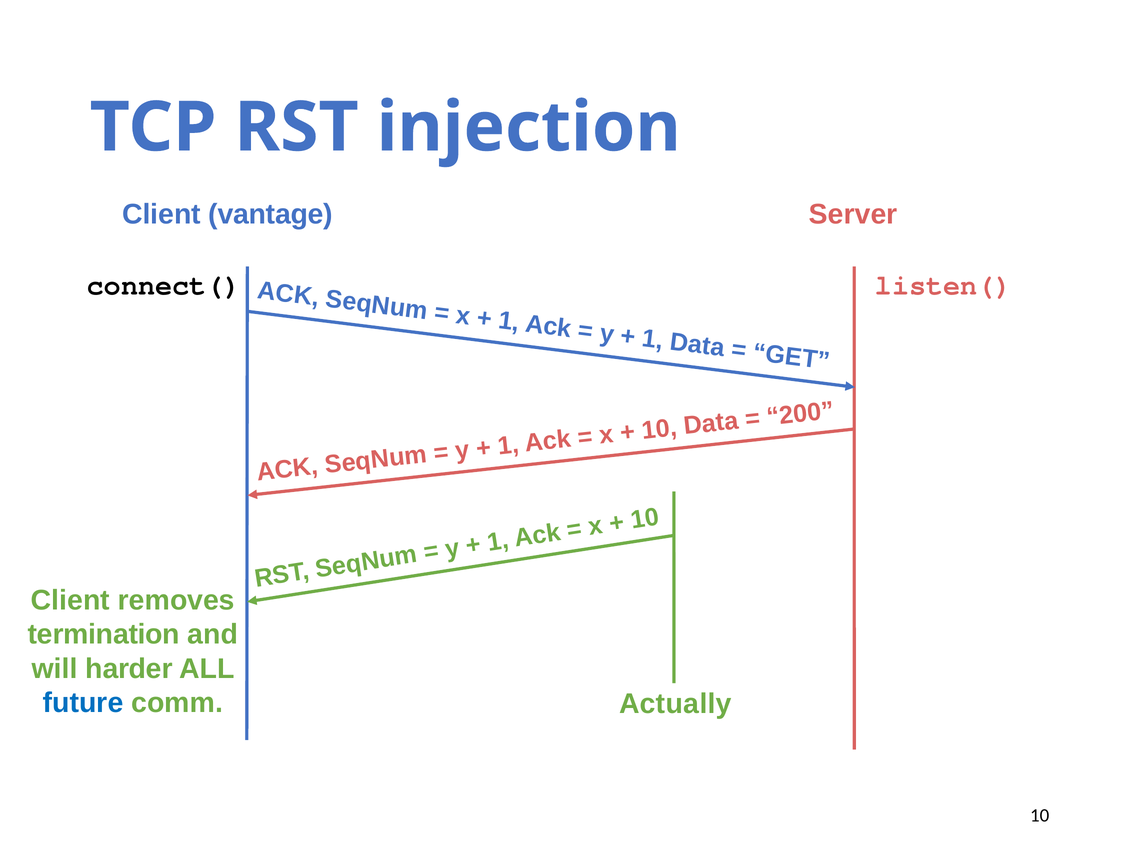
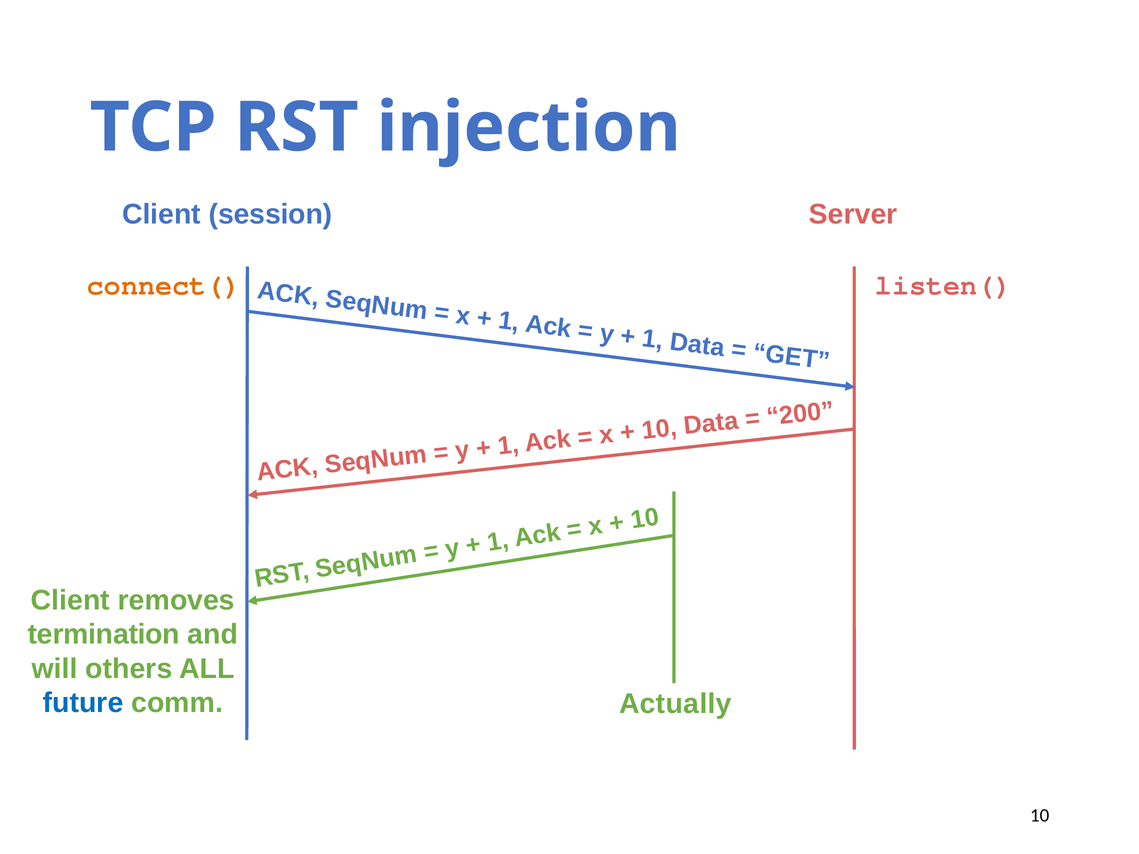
vantage: vantage -> session
connect( colour: black -> orange
harder: harder -> others
